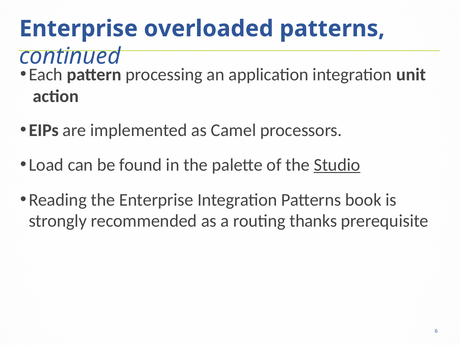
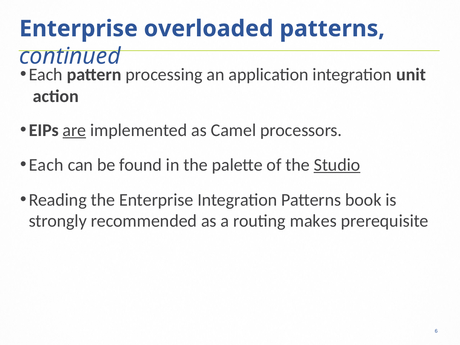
are underline: none -> present
Load at (46, 165): Load -> Each
thanks: thanks -> makes
